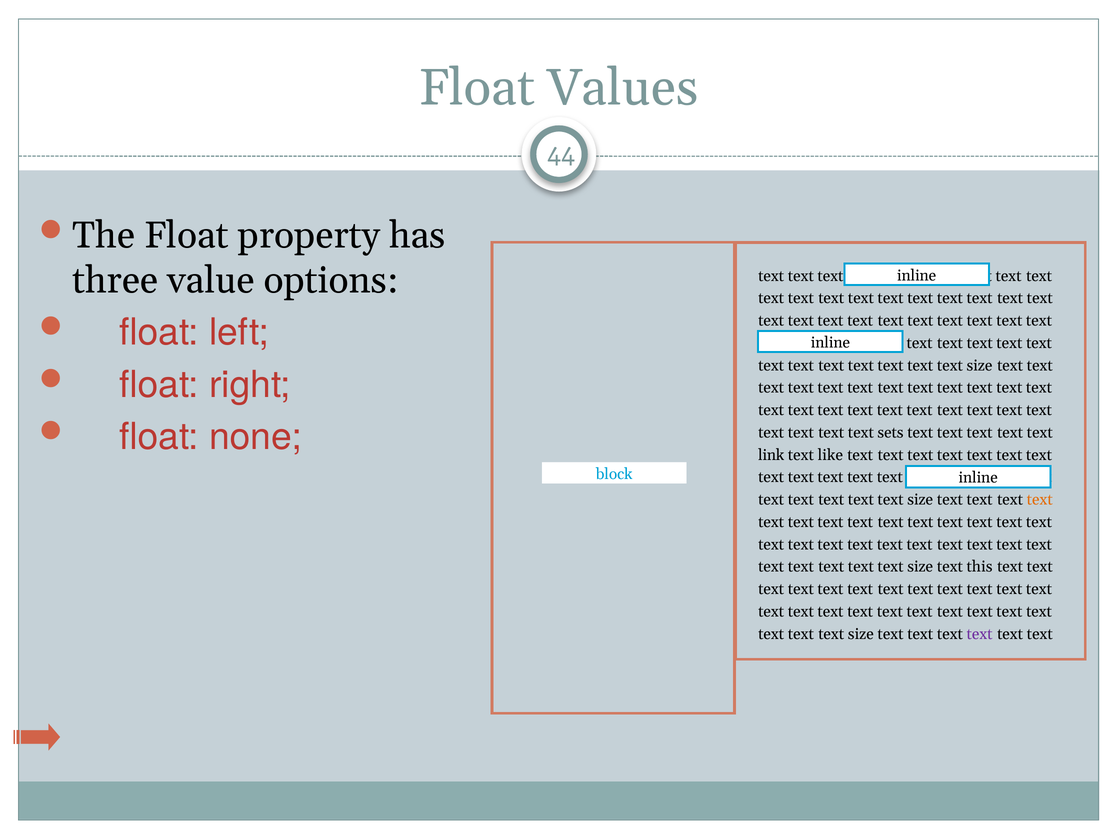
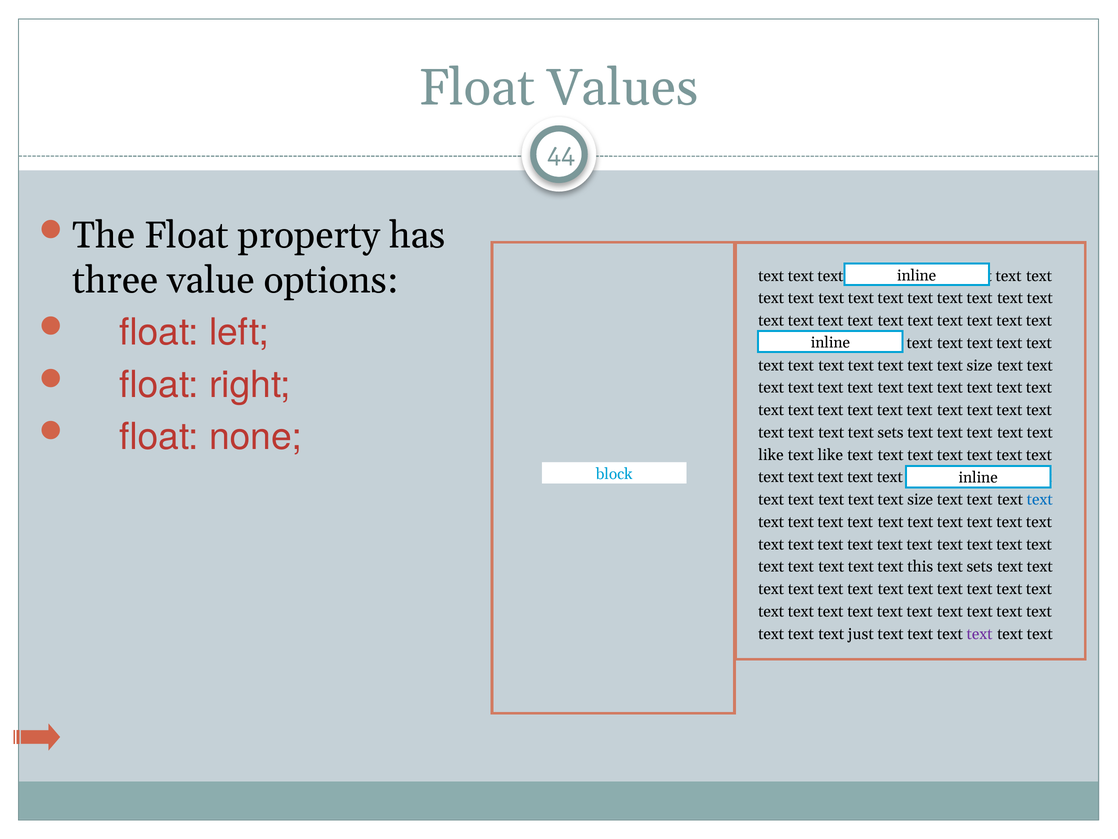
link at (771, 455): link -> like
text at (1040, 499) colour: orange -> blue
size at (920, 566): size -> this
this at (980, 566): this -> sets
size at (861, 633): size -> just
